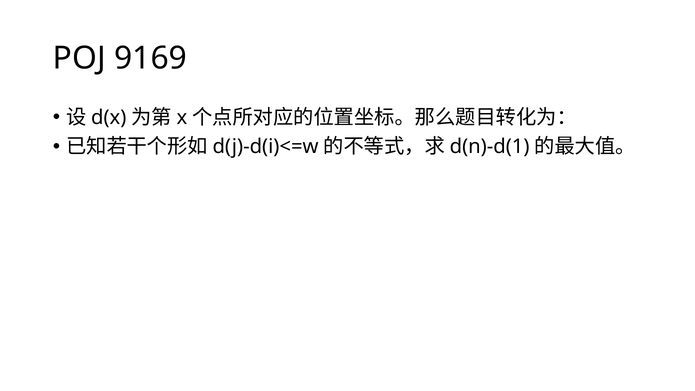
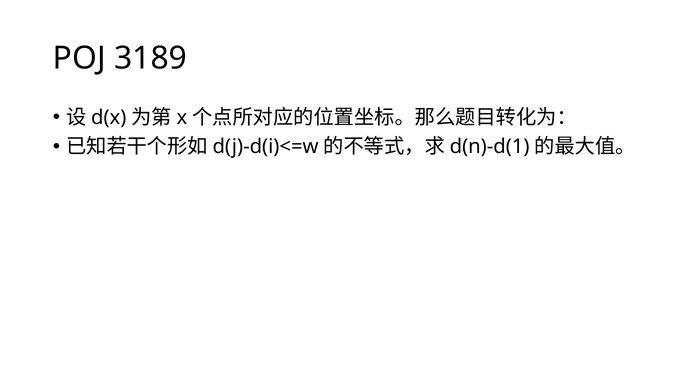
9169: 9169 -> 3189
